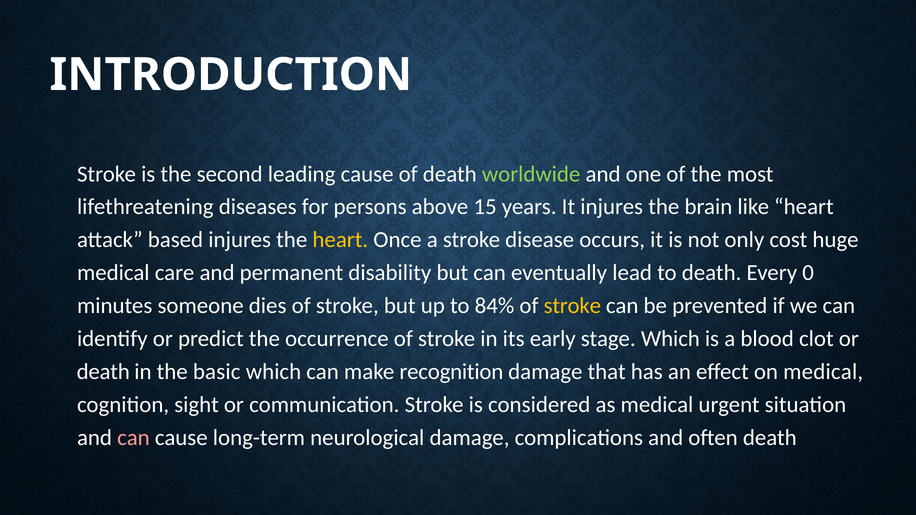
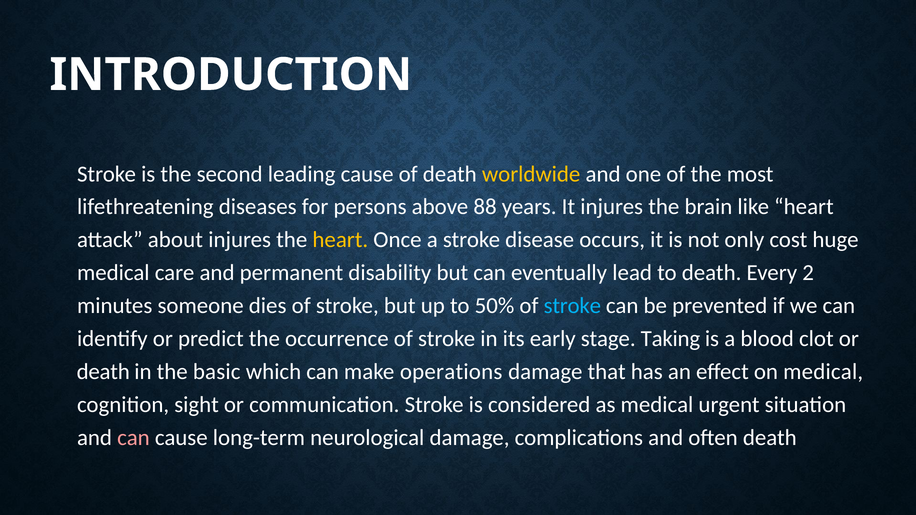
worldwide colour: light green -> yellow
15: 15 -> 88
based: based -> about
0: 0 -> 2
84%: 84% -> 50%
stroke at (572, 306) colour: yellow -> light blue
stage Which: Which -> Taking
recognition: recognition -> operations
